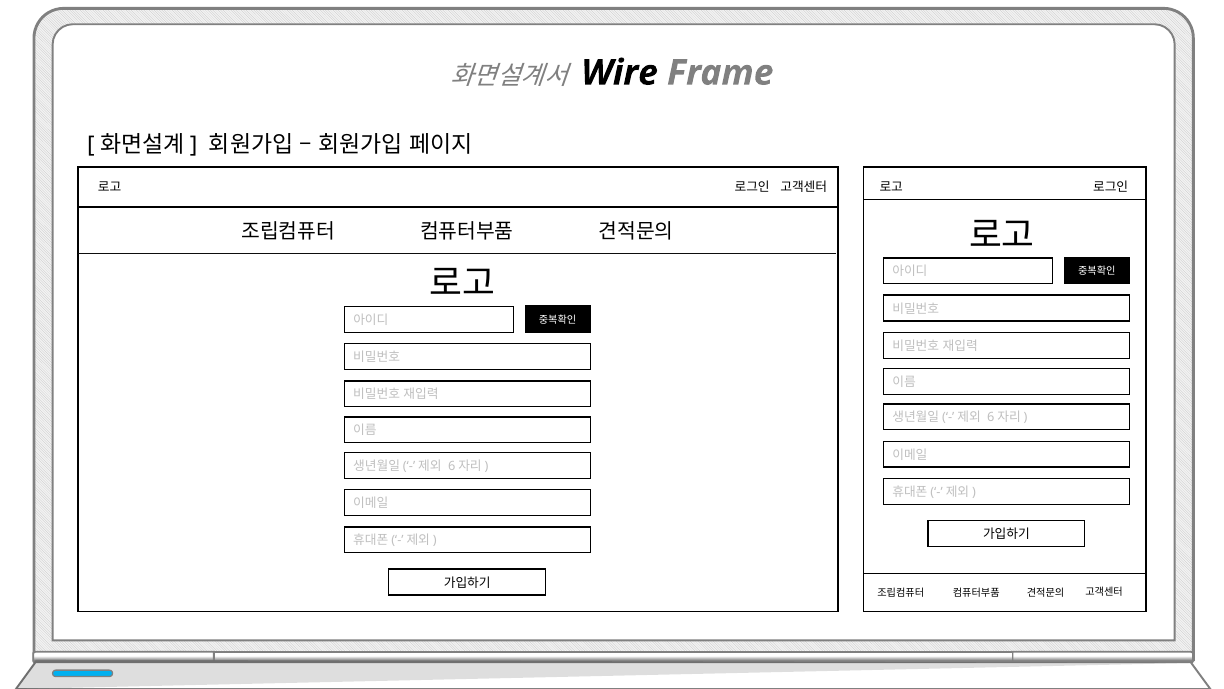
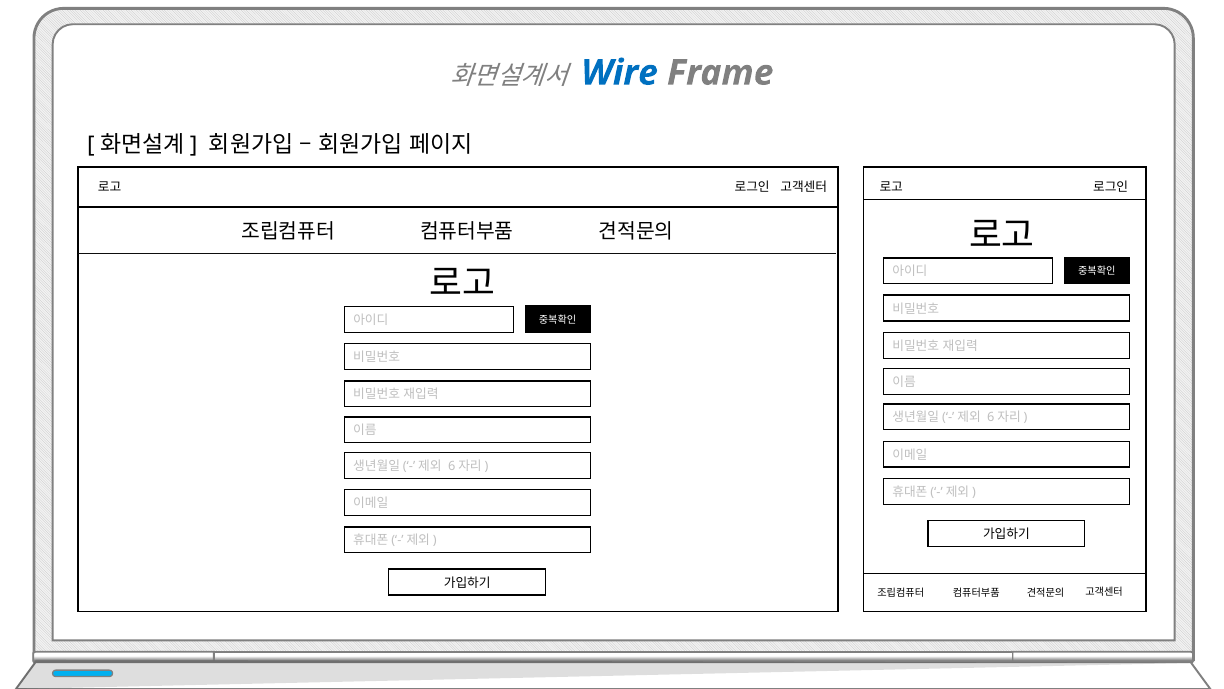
Wire colour: black -> blue
